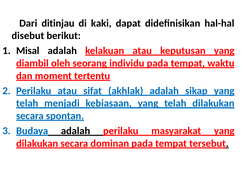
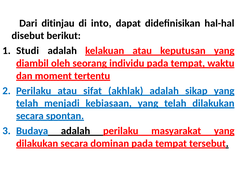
kaki: kaki -> into
Misal: Misal -> Studi
